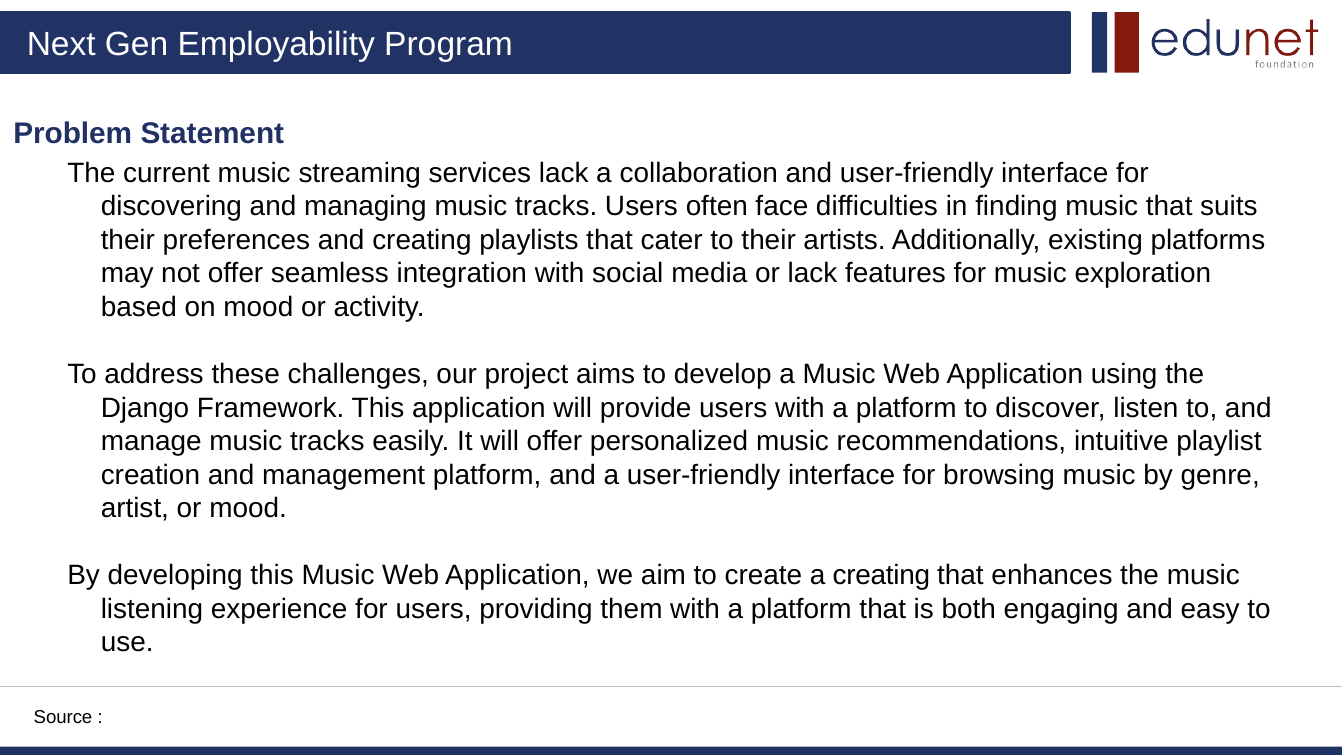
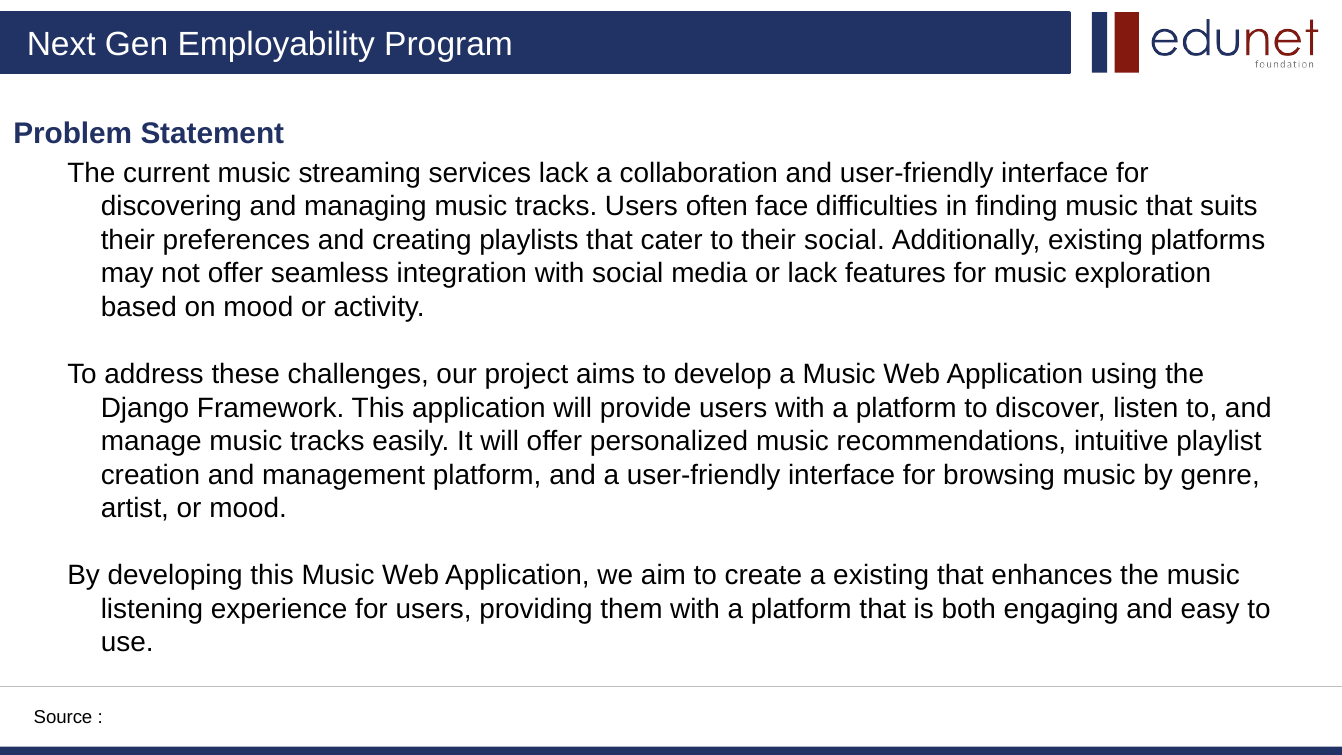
their artists: artists -> social
a creating: creating -> existing
